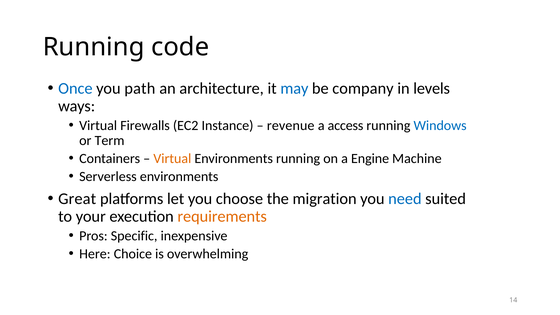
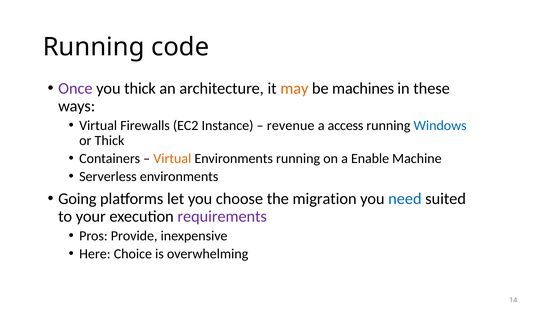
Once colour: blue -> purple
you path: path -> thick
may colour: blue -> orange
company: company -> machines
levels: levels -> these
or Term: Term -> Thick
Engine: Engine -> Enable
Great: Great -> Going
requirements colour: orange -> purple
Specific: Specific -> Provide
